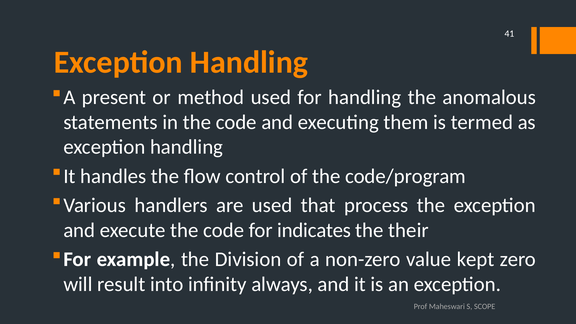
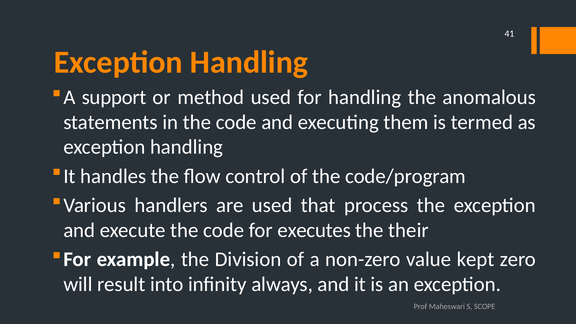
present: present -> support
indicates: indicates -> executes
